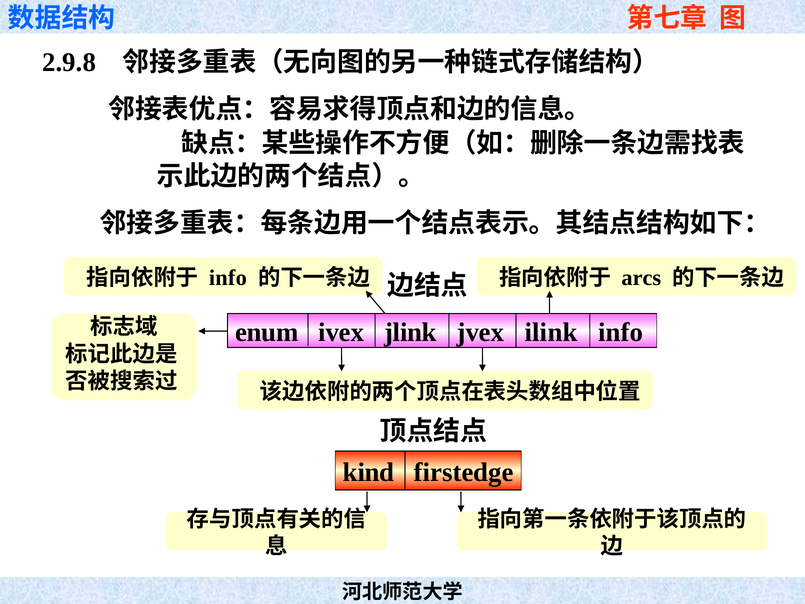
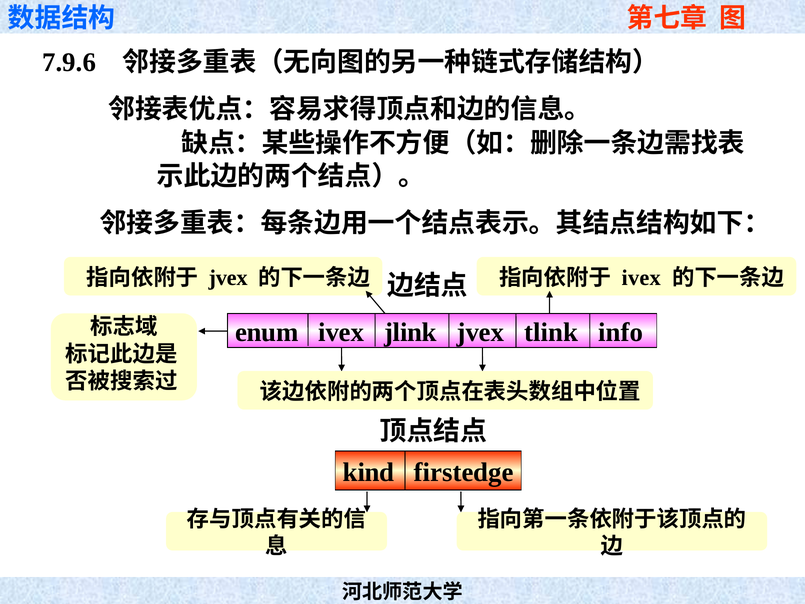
2.9.8: 2.9.8 -> 7.9.6
info at (228, 278): info -> jvex
arcs at (641, 278): arcs -> ivex
ilink: ilink -> tlink
